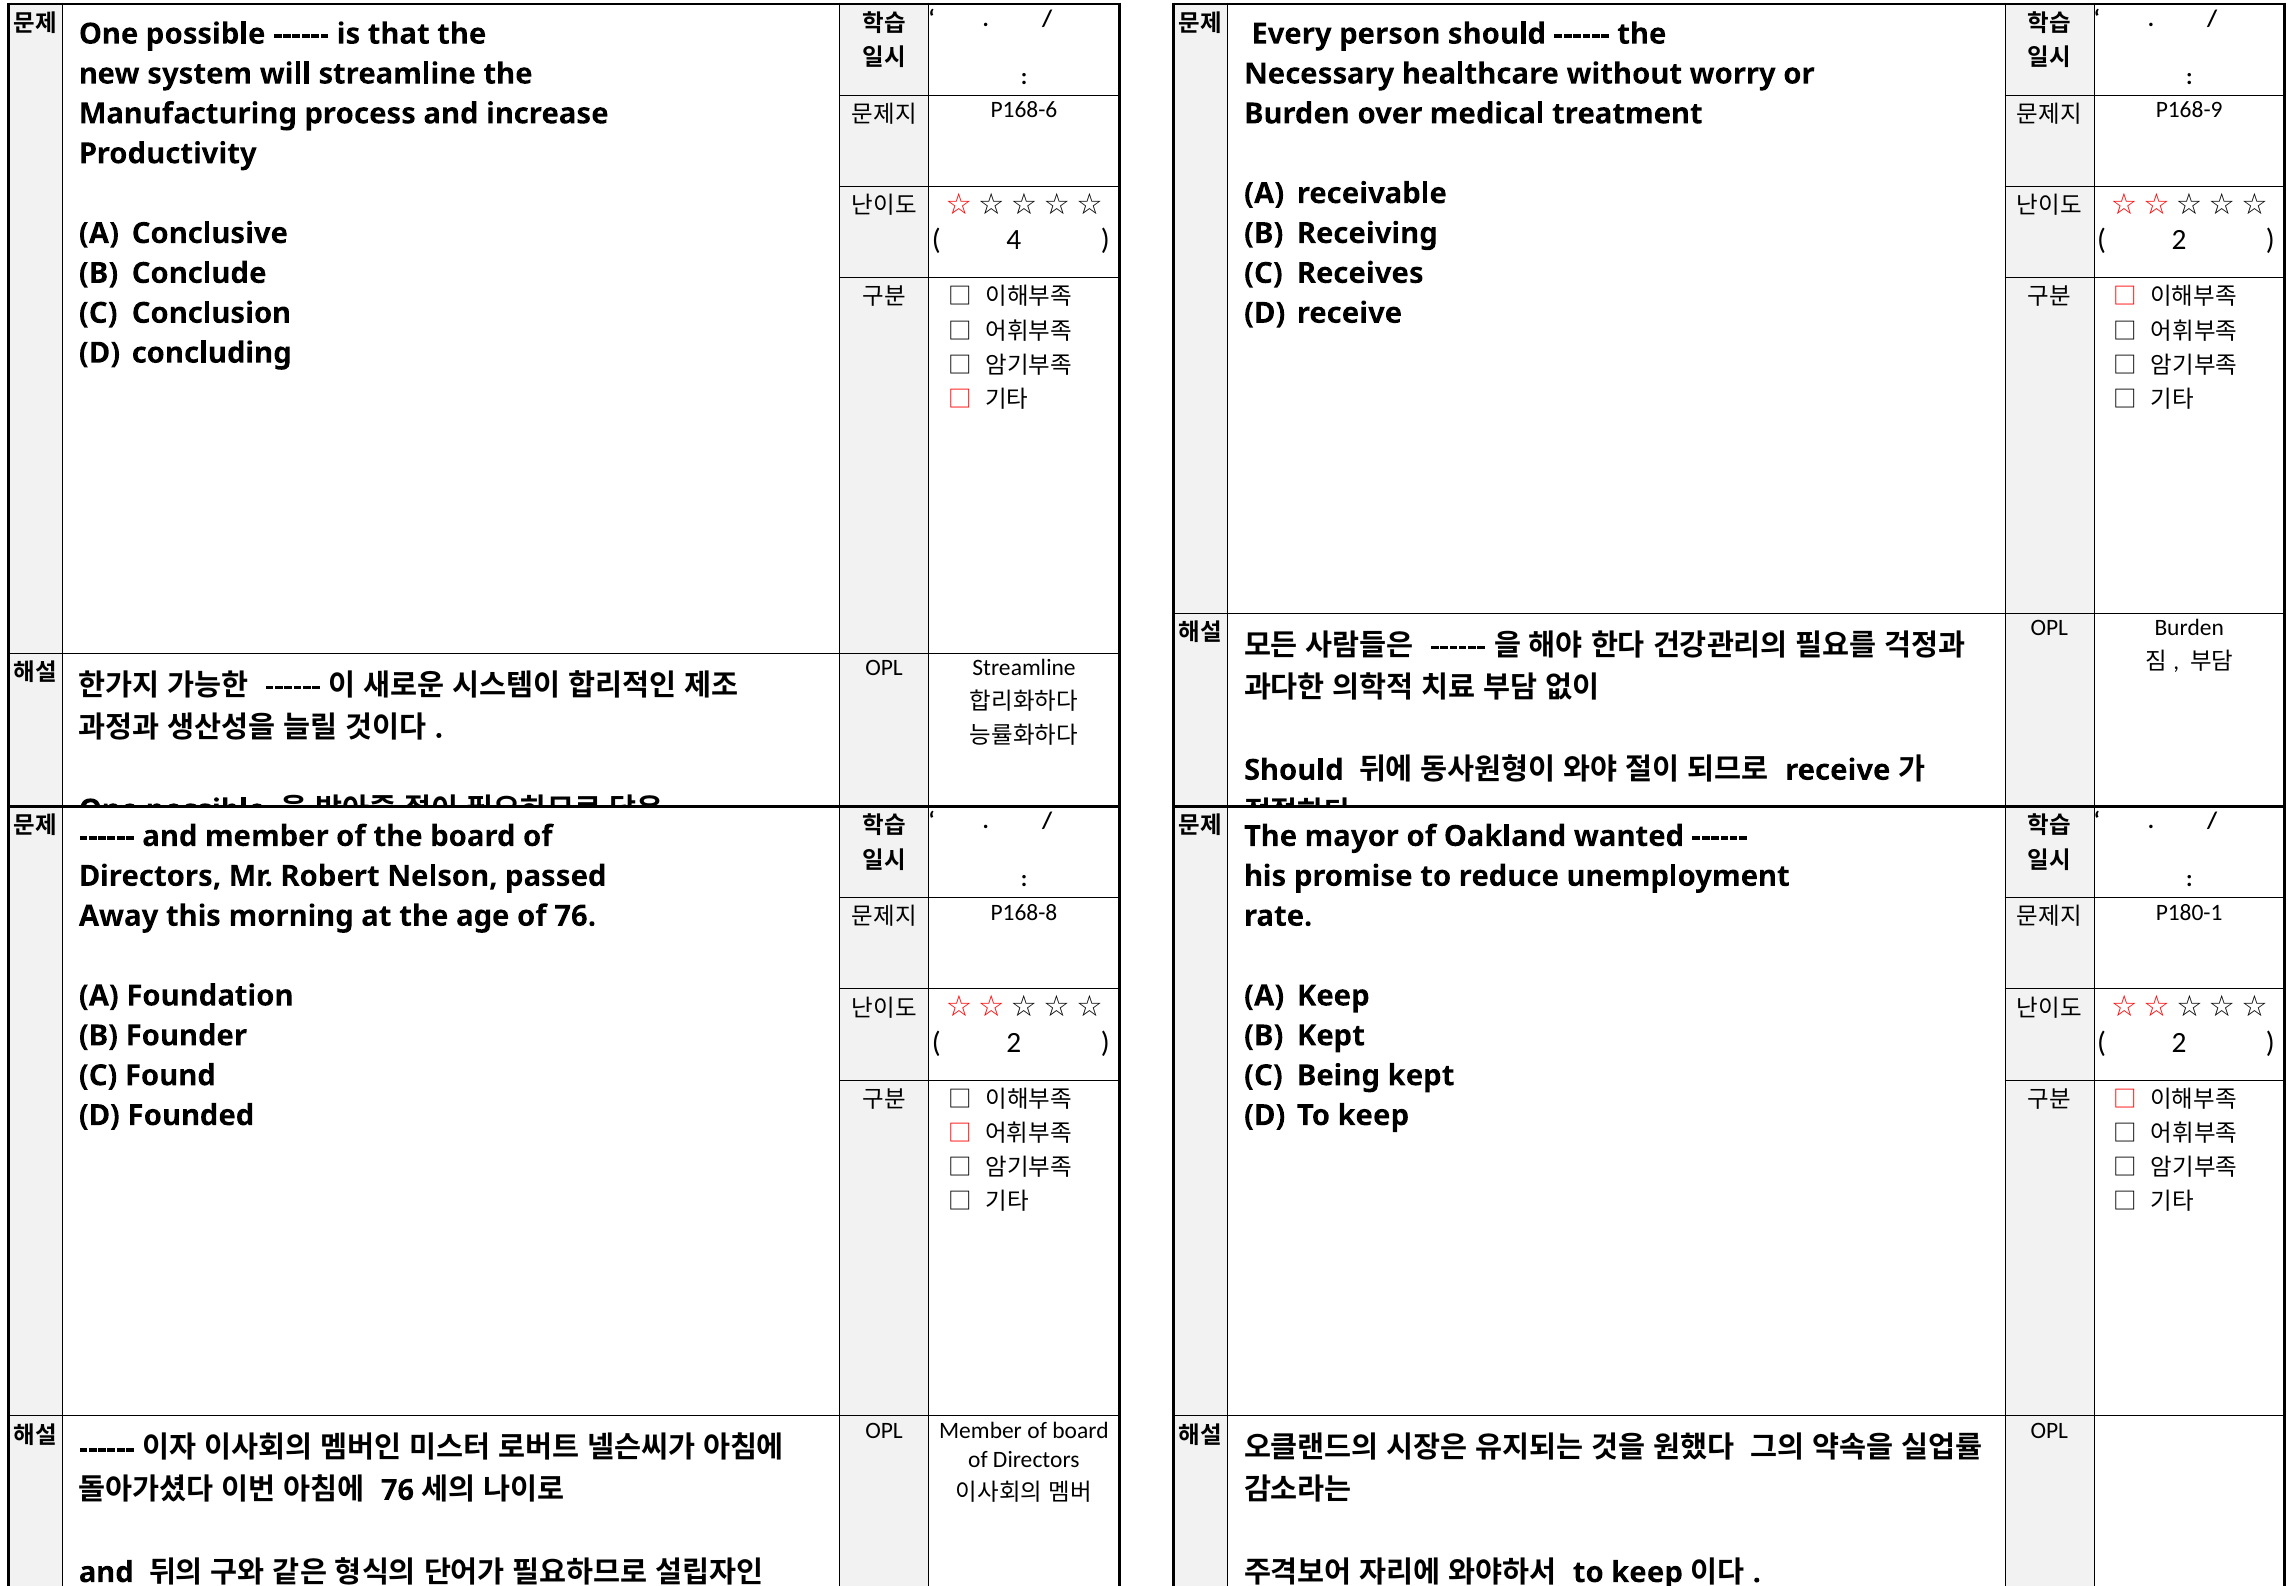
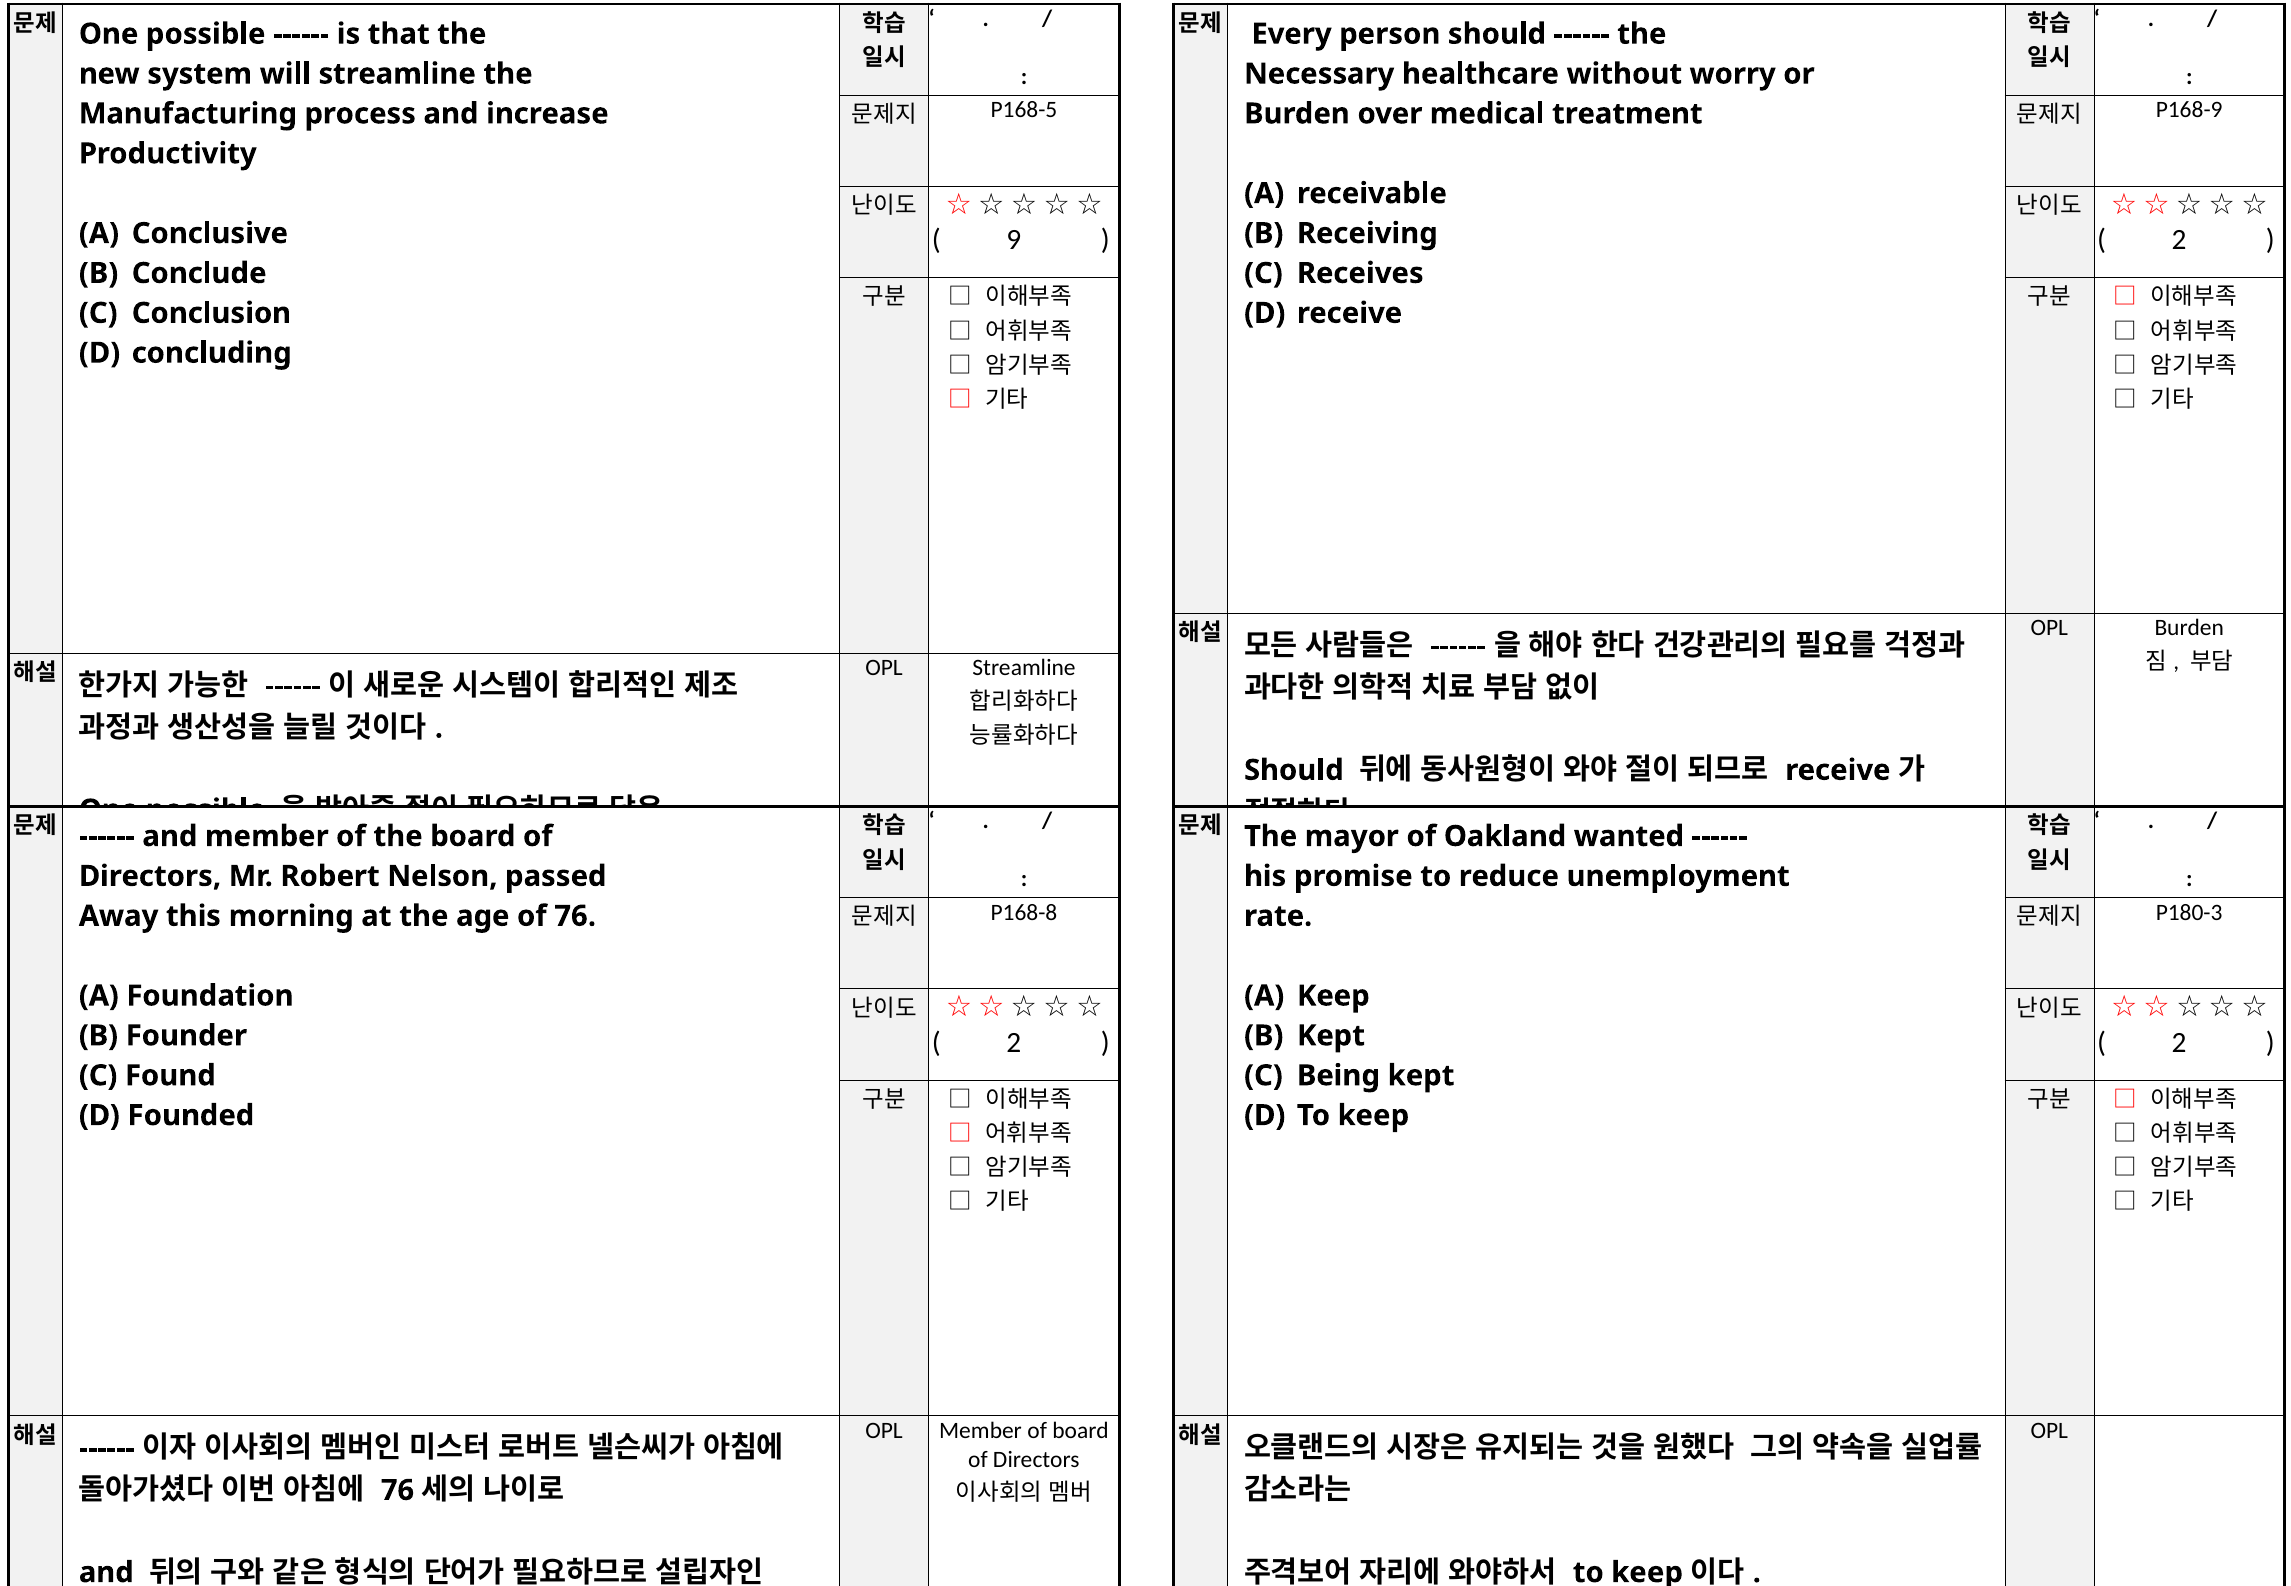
P168-6: P168-6 -> P168-5
4: 4 -> 9
P180-1: P180-1 -> P180-3
